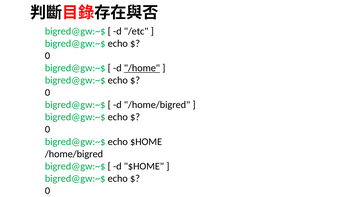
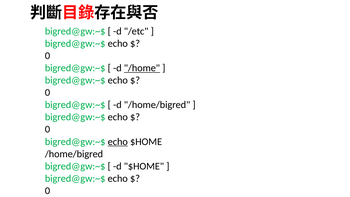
echo at (118, 142) underline: none -> present
